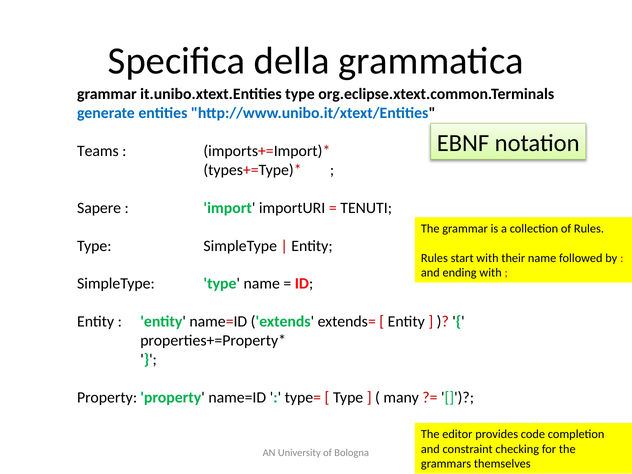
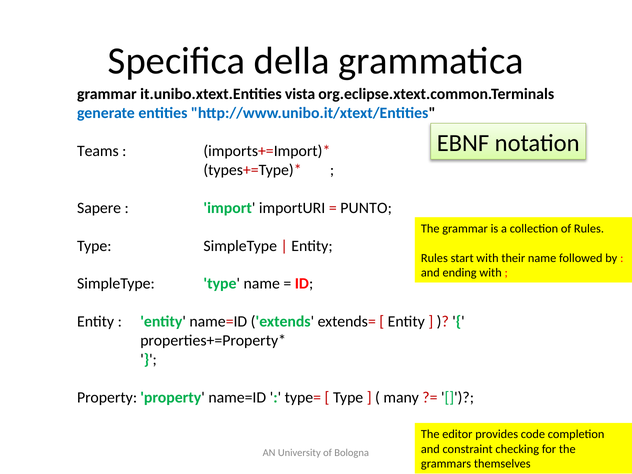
it.unibo.xtext.Entities type: type -> vista
TENUTI: TENUTI -> PUNTO
